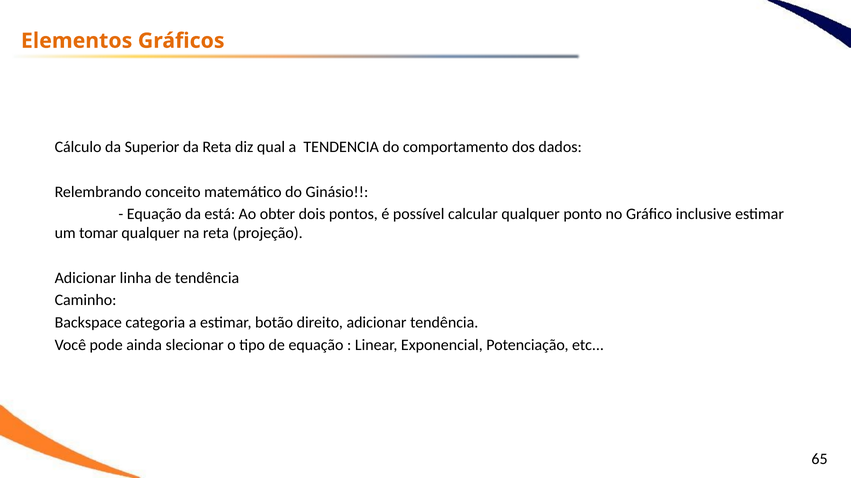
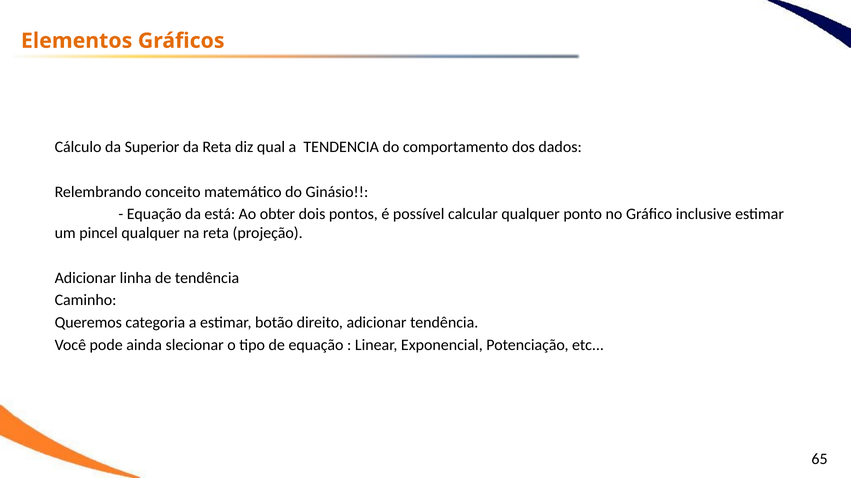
tomar: tomar -> pincel
Backspace: Backspace -> Queremos
